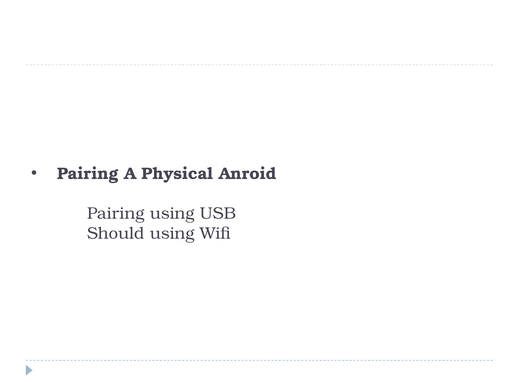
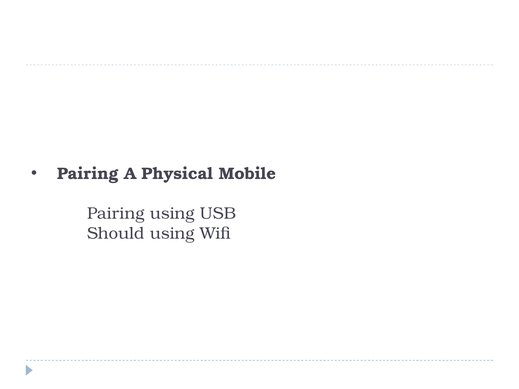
Anroid: Anroid -> Mobile
